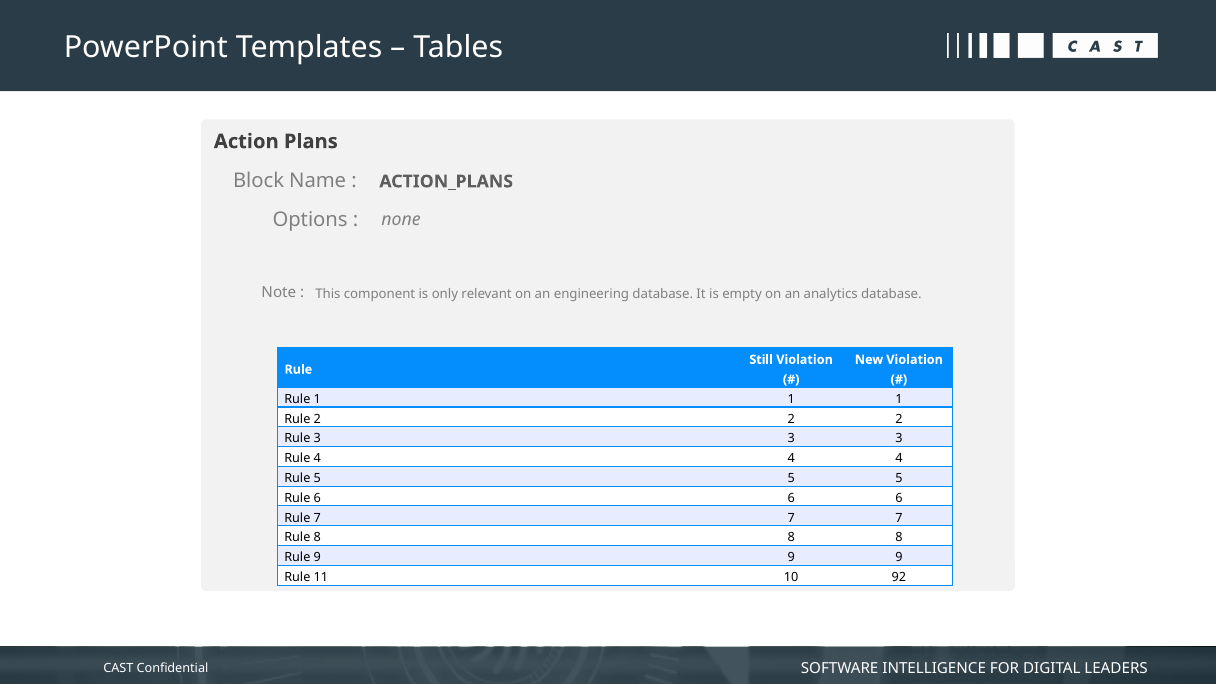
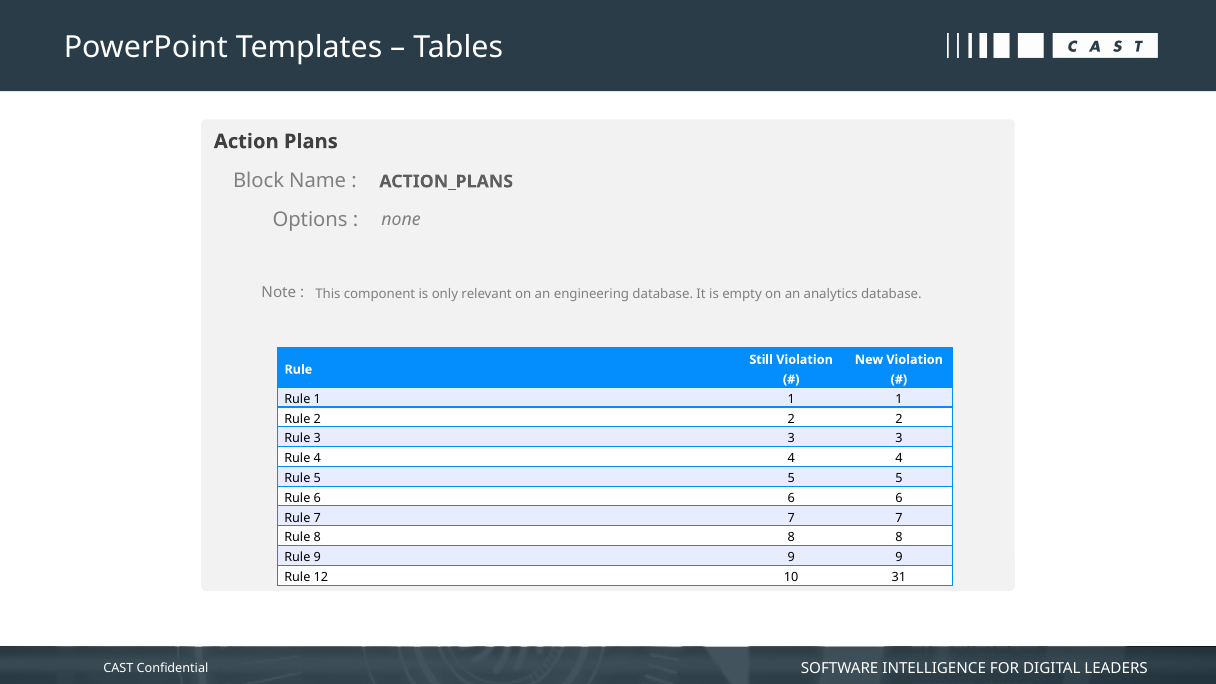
11: 11 -> 12
92: 92 -> 31
